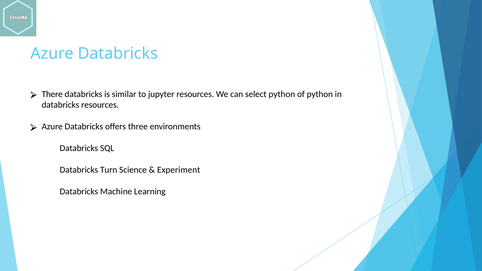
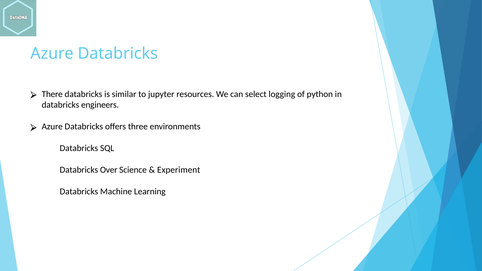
select python: python -> logging
databricks resources: resources -> engineers
Turn: Turn -> Over
